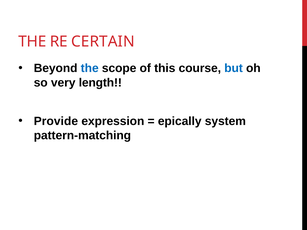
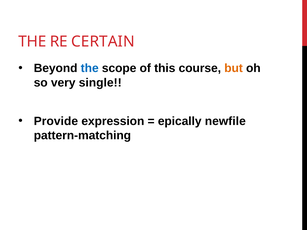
but colour: blue -> orange
length: length -> single
system: system -> newfile
